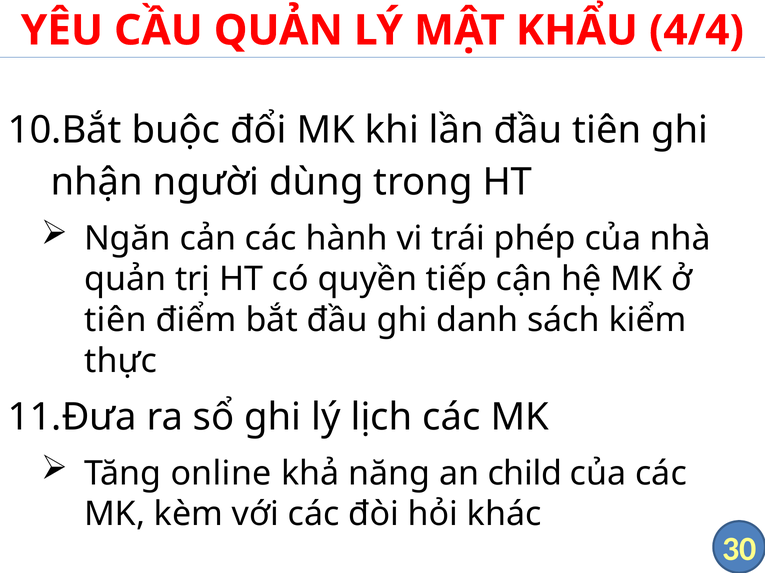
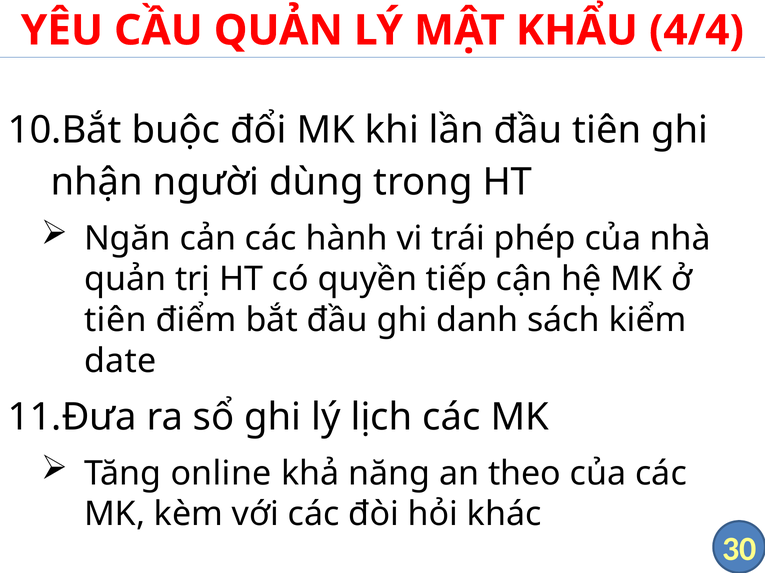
thực: thực -> date
child: child -> theo
